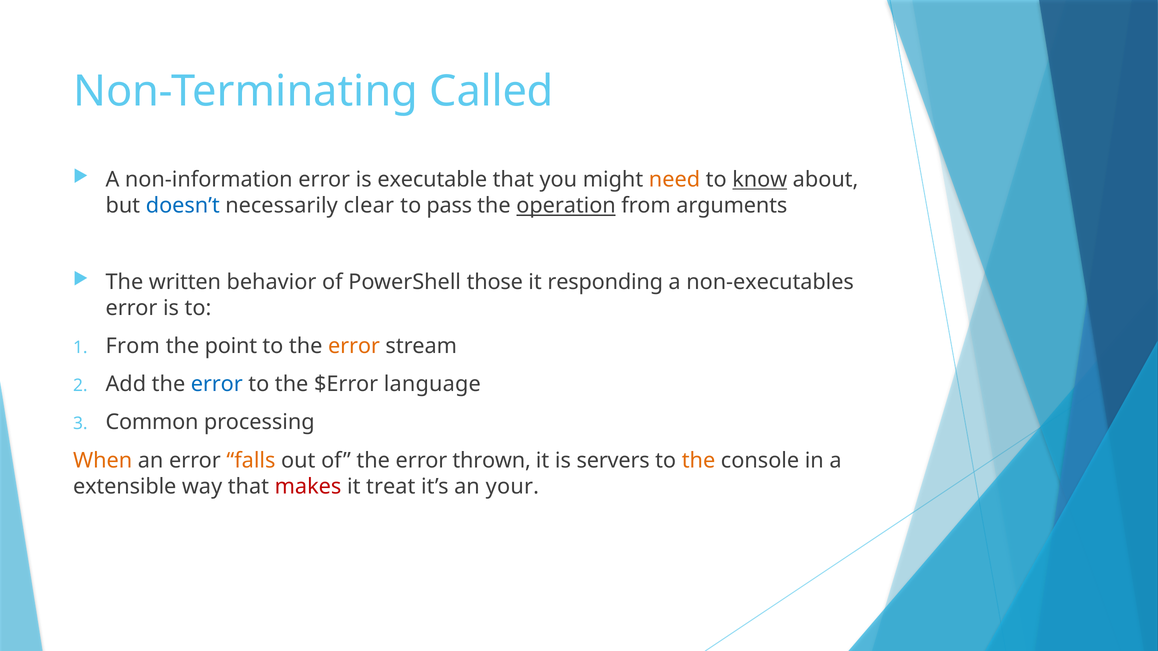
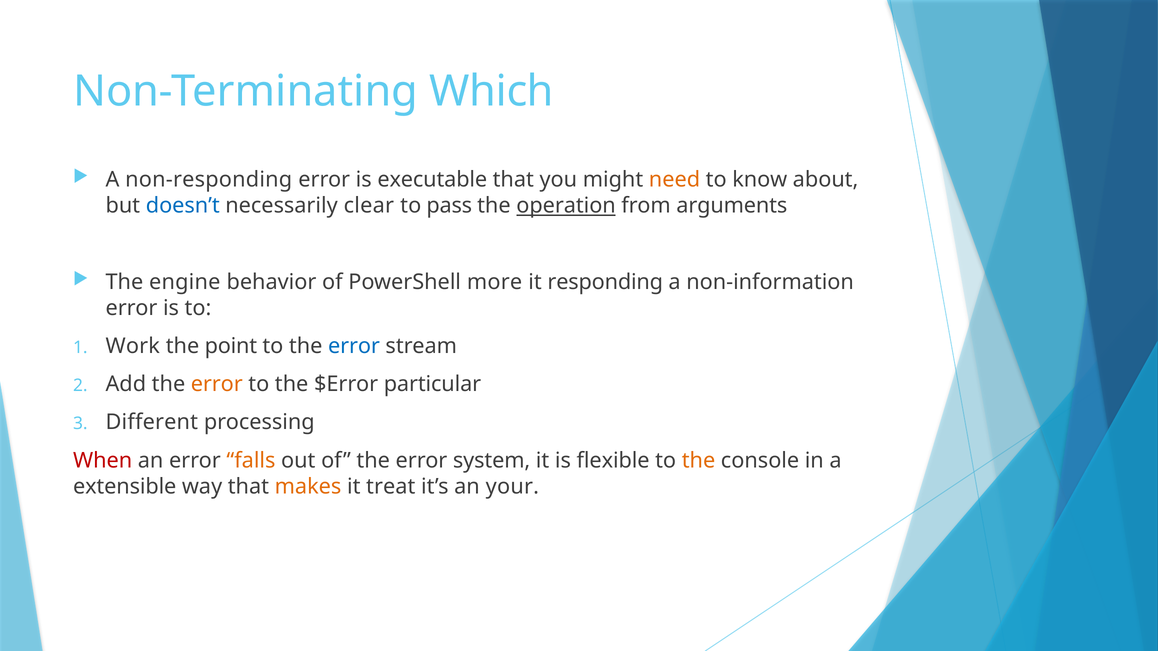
Called: Called -> Which
non-information: non-information -> non-responding
know underline: present -> none
written: written -> engine
those: those -> more
non-executables: non-executables -> non-information
From at (133, 346): From -> Work
error at (354, 346) colour: orange -> blue
error at (217, 384) colour: blue -> orange
language: language -> particular
Common: Common -> Different
When colour: orange -> red
thrown: thrown -> system
servers: servers -> flexible
makes colour: red -> orange
